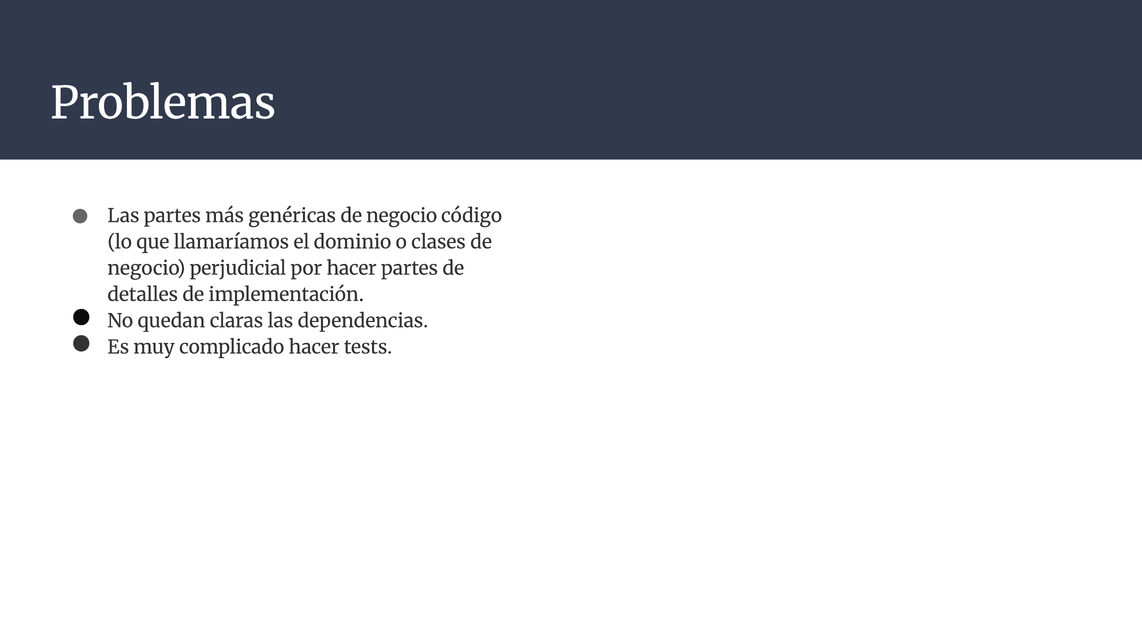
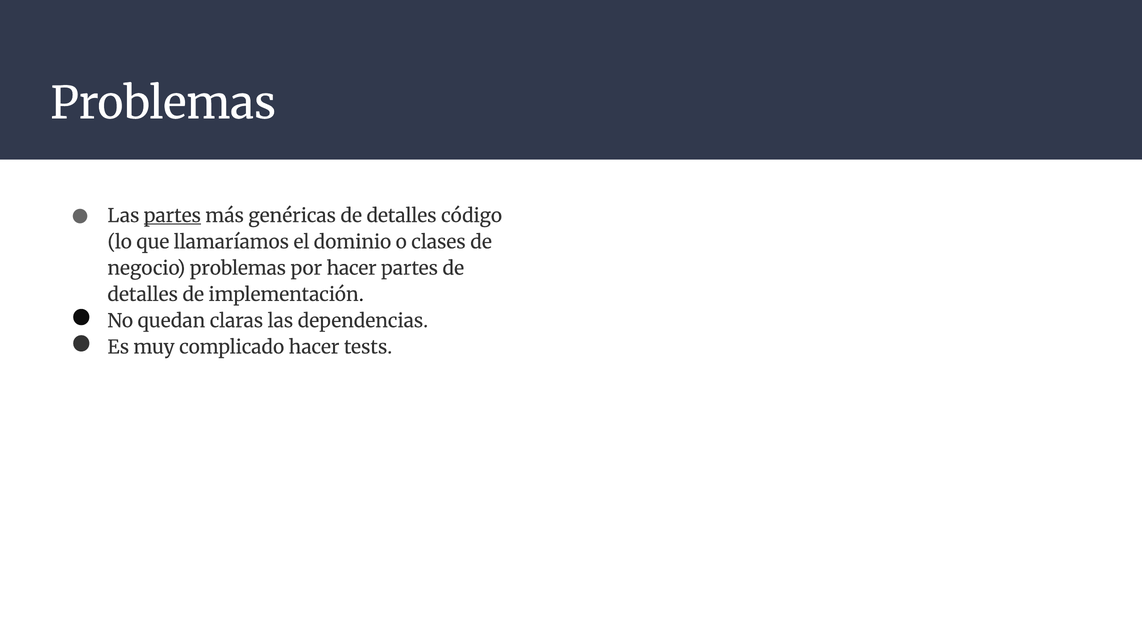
partes at (172, 216) underline: none -> present
genéricas de negocio: negocio -> detalles
negocio perjudicial: perjudicial -> problemas
